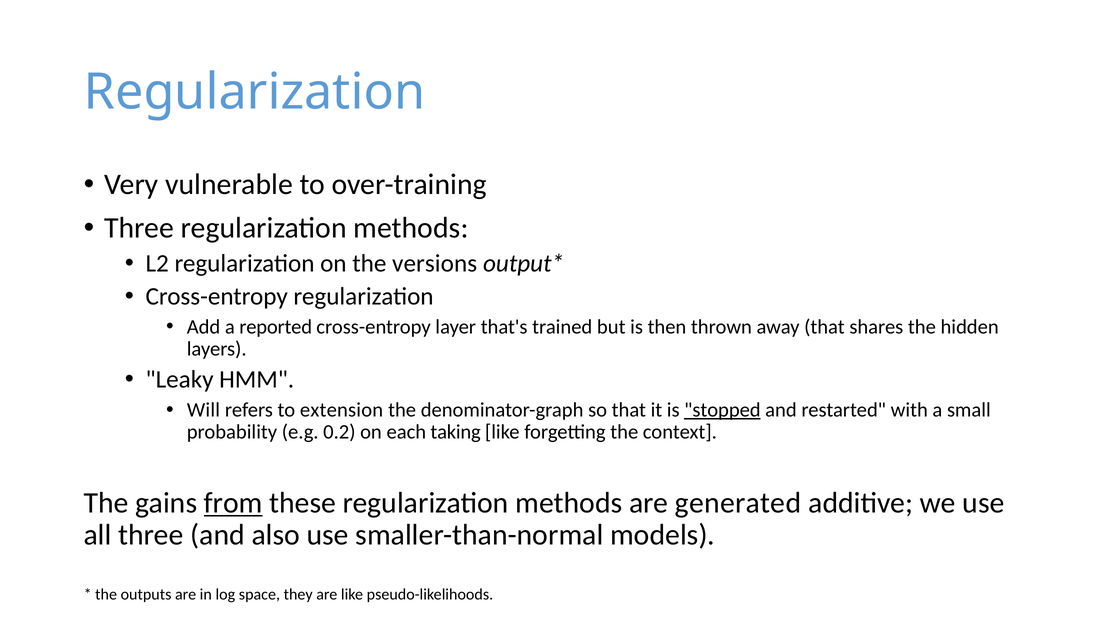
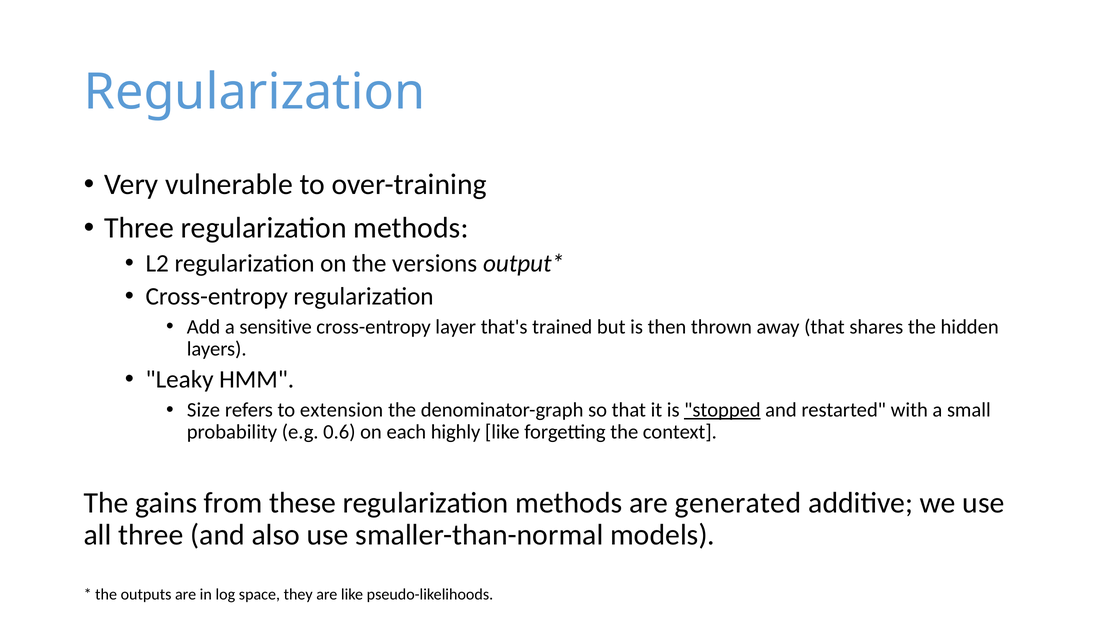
reported: reported -> sensitive
Will: Will -> Size
0.2: 0.2 -> 0.6
taking: taking -> highly
from underline: present -> none
